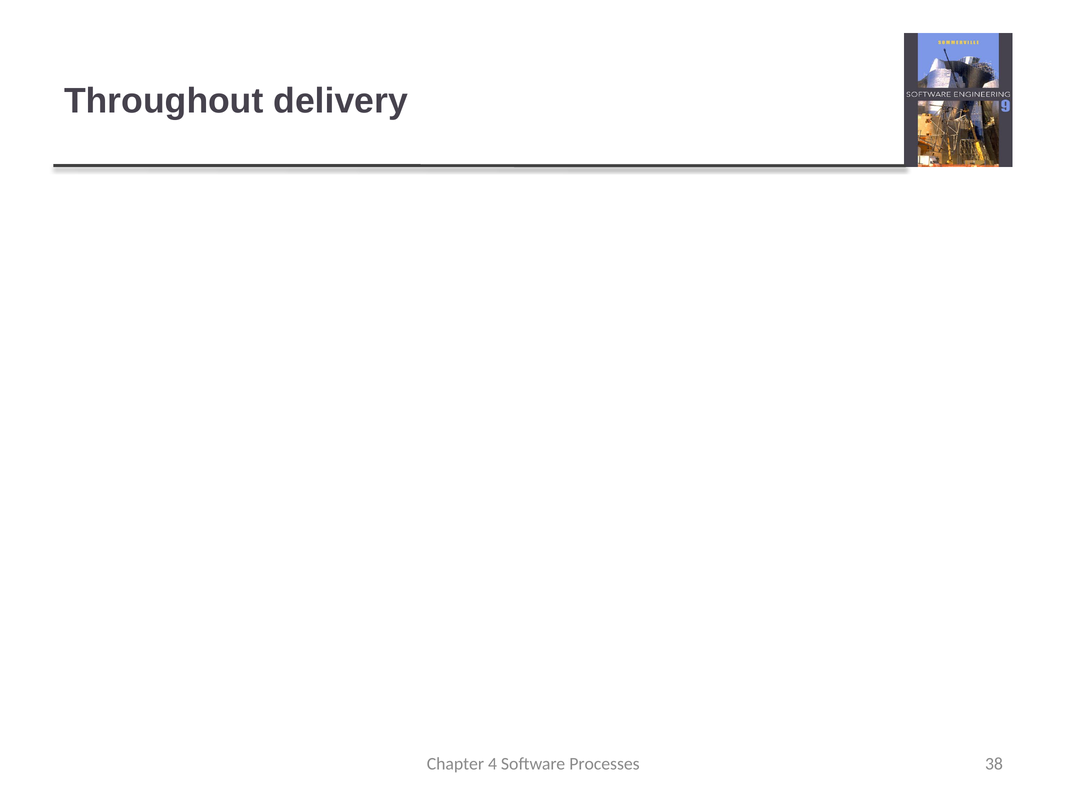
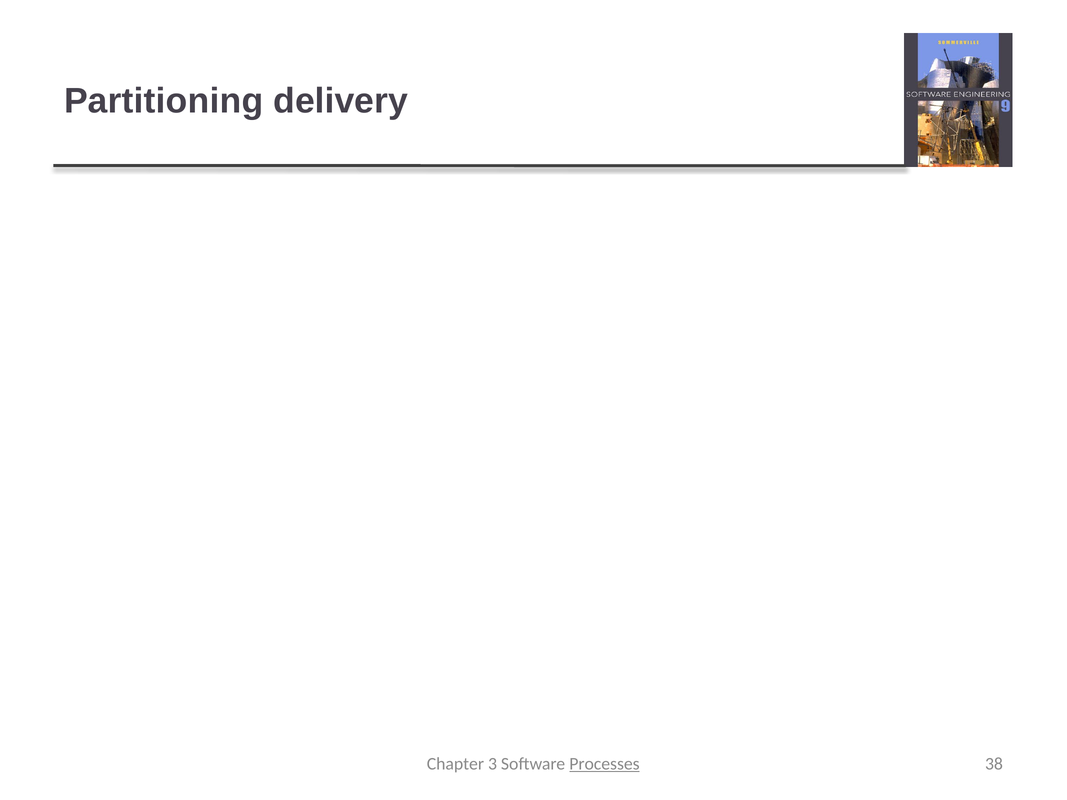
Throughout: Throughout -> Partitioning
4: 4 -> 3
Processes underline: none -> present
